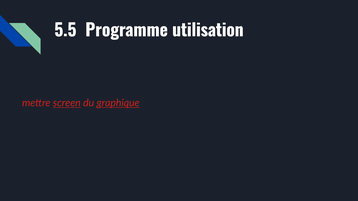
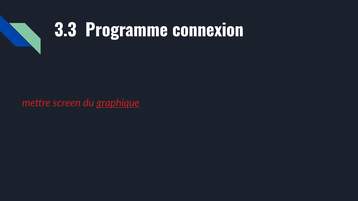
5.5: 5.5 -> 3.3
utilisation: utilisation -> connexion
screen underline: present -> none
